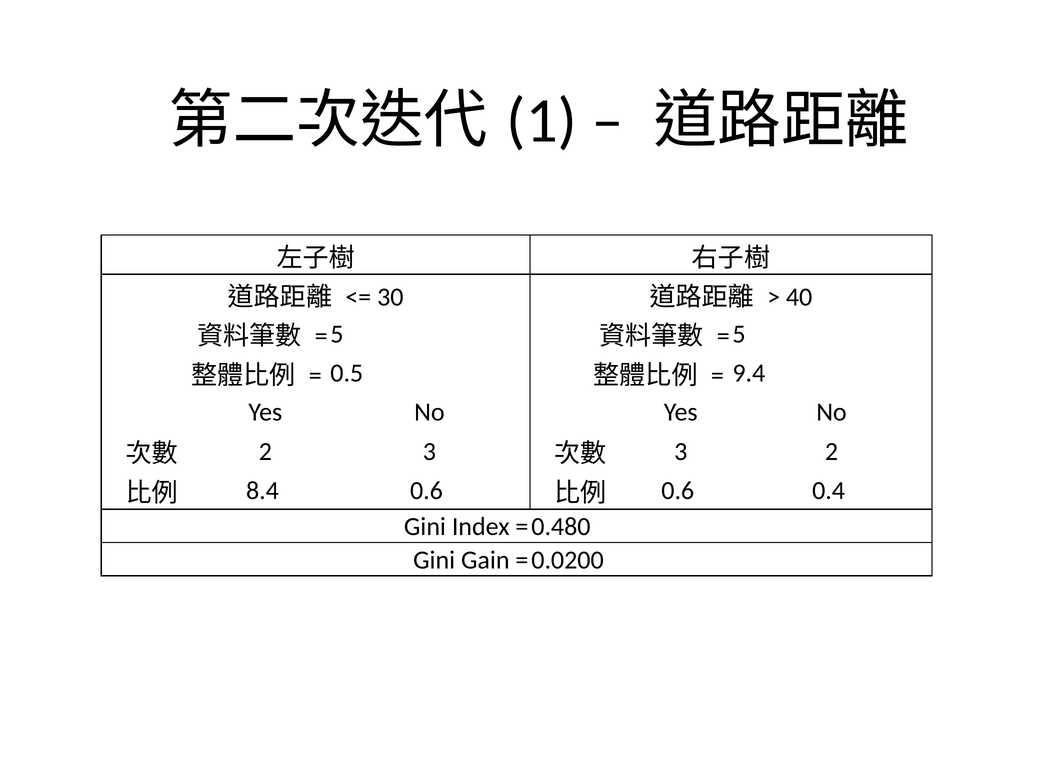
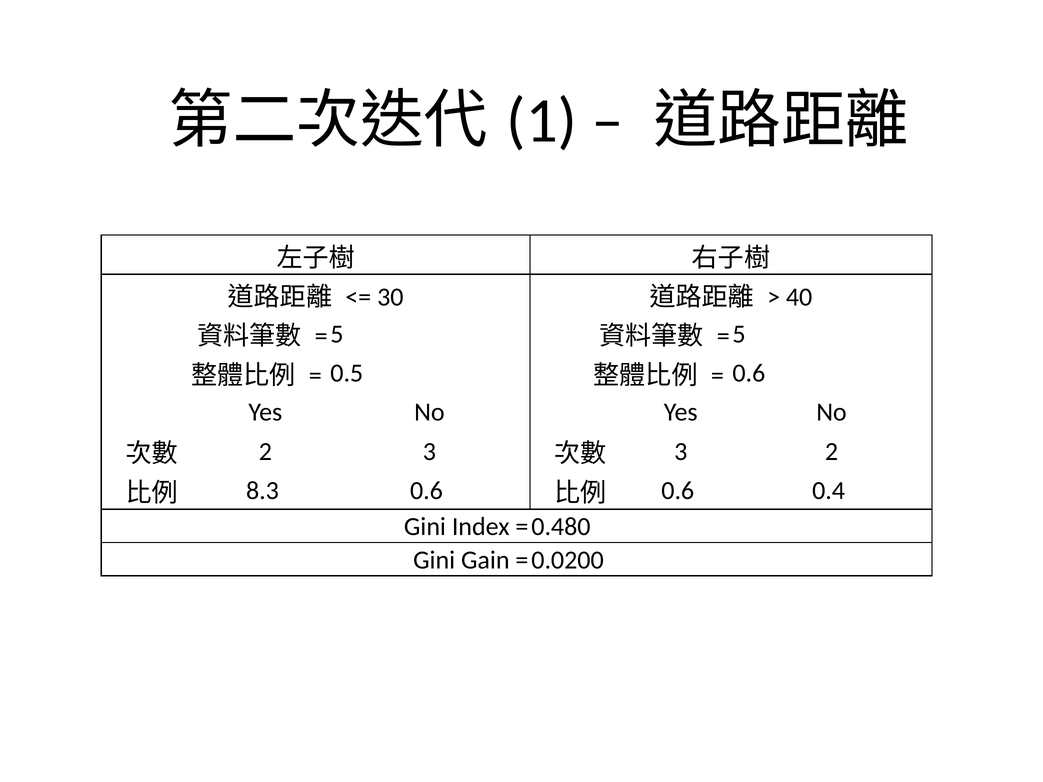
9.4 at (749, 373): 9.4 -> 0.6
8.4: 8.4 -> 8.3
